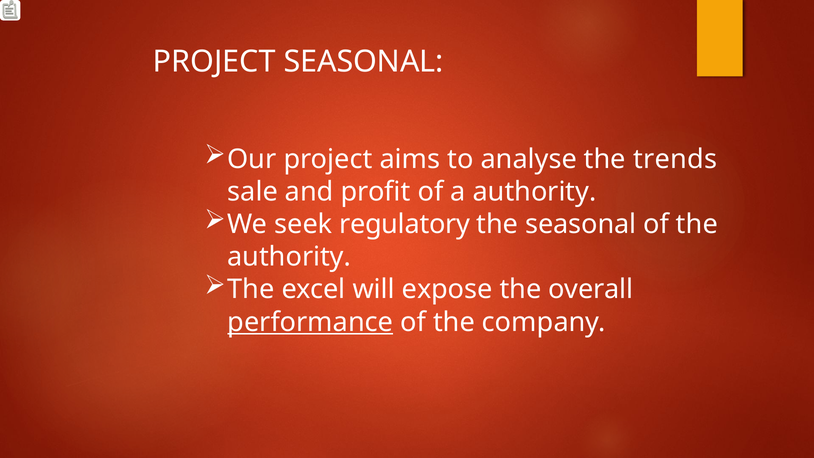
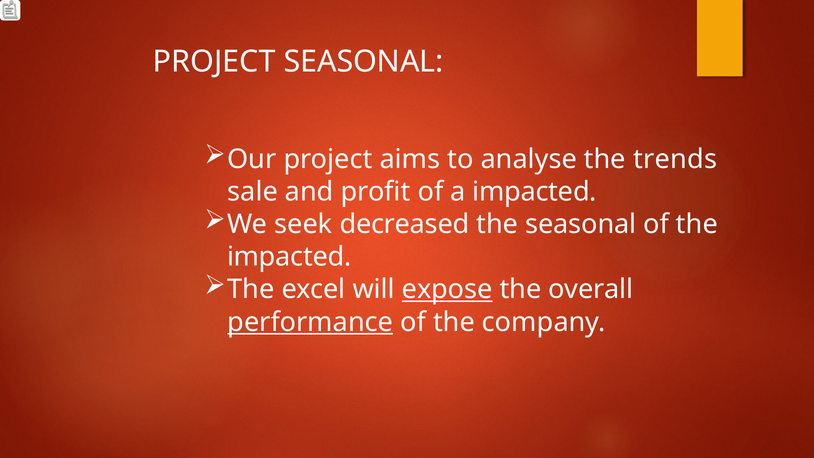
a authority: authority -> impacted
regulatory: regulatory -> decreased
authority at (289, 257): authority -> impacted
expose underline: none -> present
